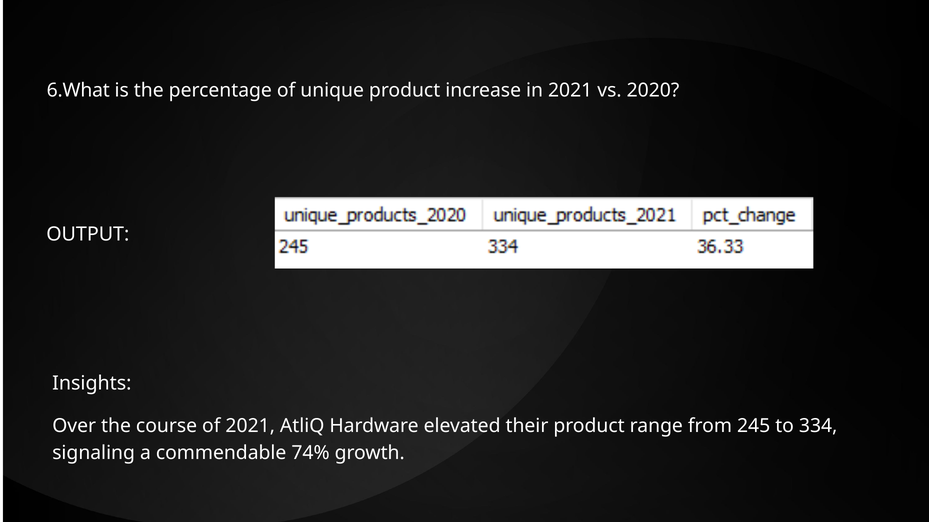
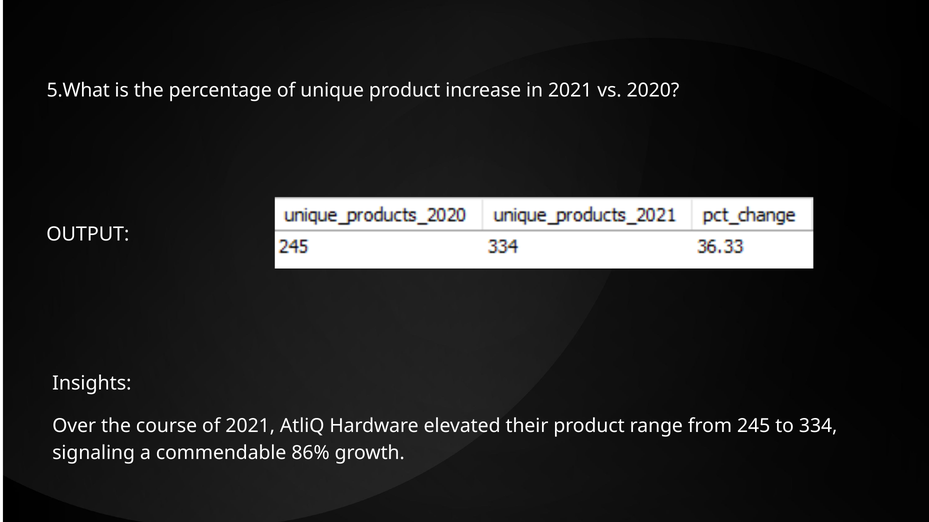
6.What: 6.What -> 5.What
74%: 74% -> 86%
